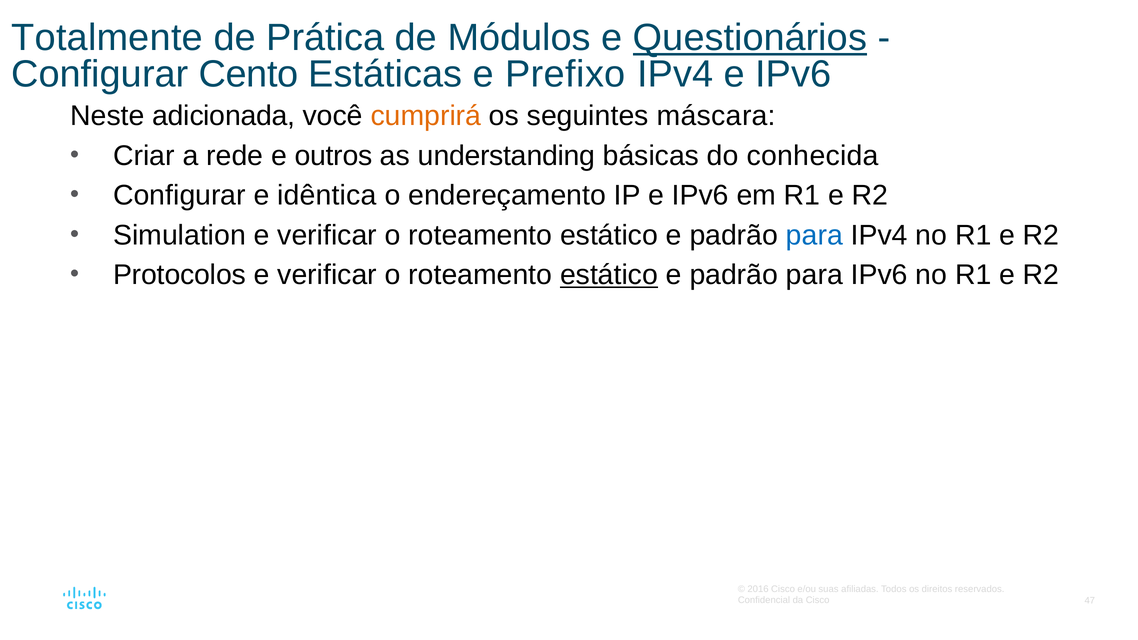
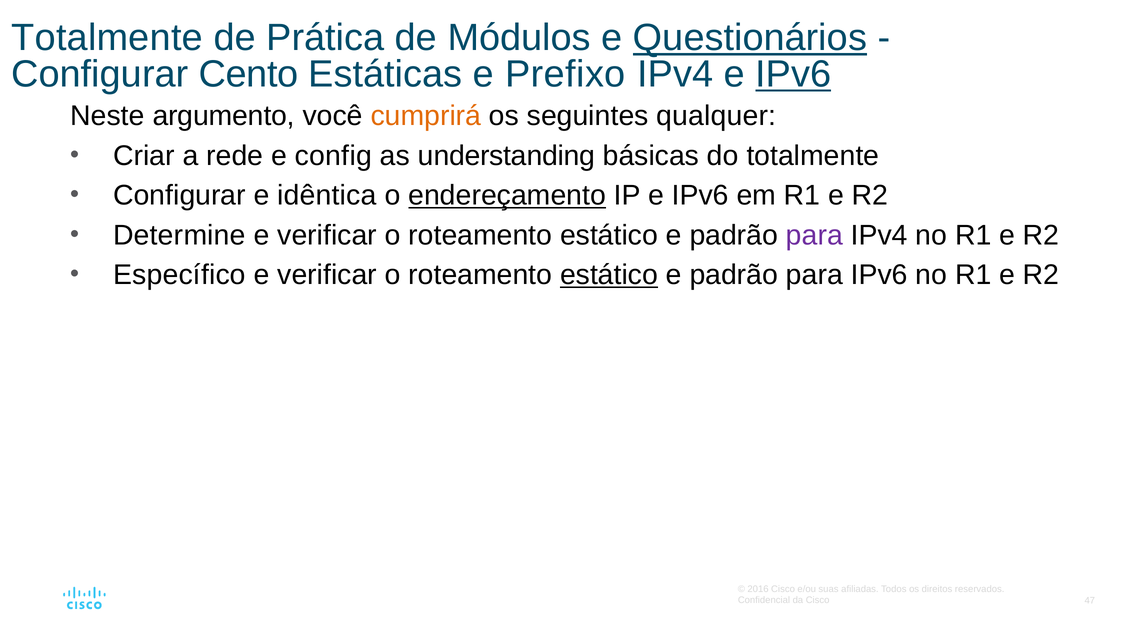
IPv6 at (793, 74) underline: none -> present
adicionada: adicionada -> argumento
máscara: máscara -> qualquer
outros: outros -> config
do conhecida: conhecida -> totalmente
endereçamento underline: none -> present
Simulation: Simulation -> Determine
para at (814, 235) colour: blue -> purple
Protocolos: Protocolos -> Específico
